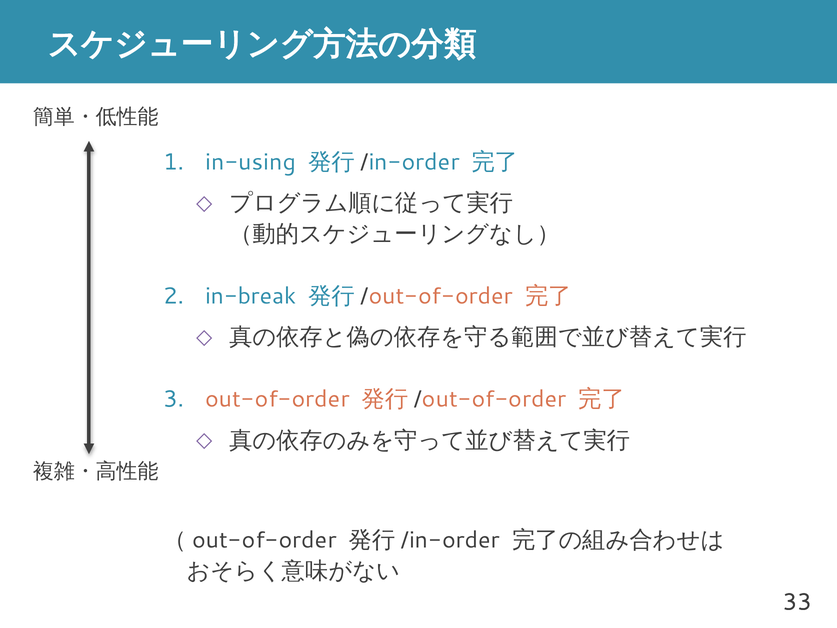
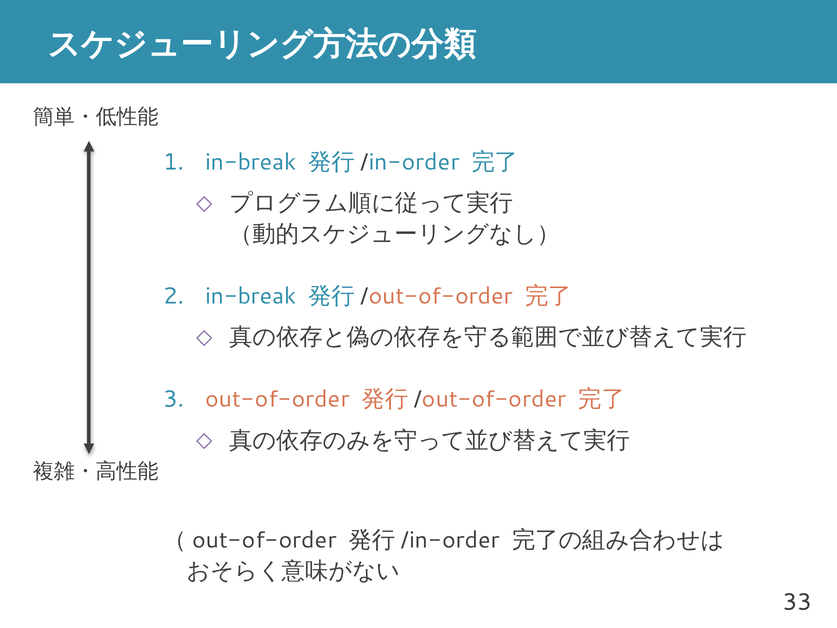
in-using at (251, 162): in-using -> in-break
